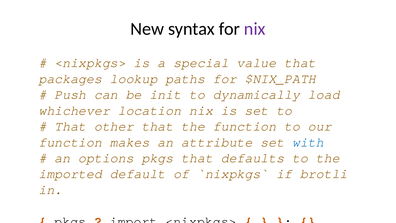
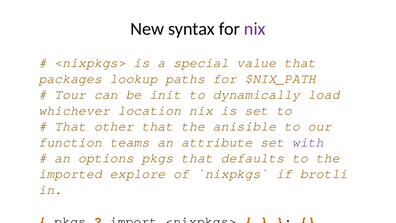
Push: Push -> Tour
the function: function -> anisible
makes: makes -> teams
with colour: blue -> purple
default: default -> explore
